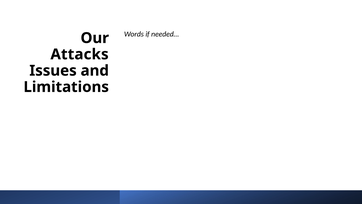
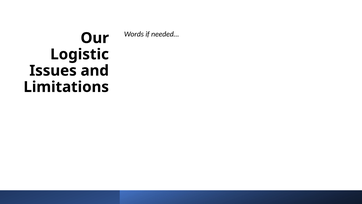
Attacks: Attacks -> Logistic
